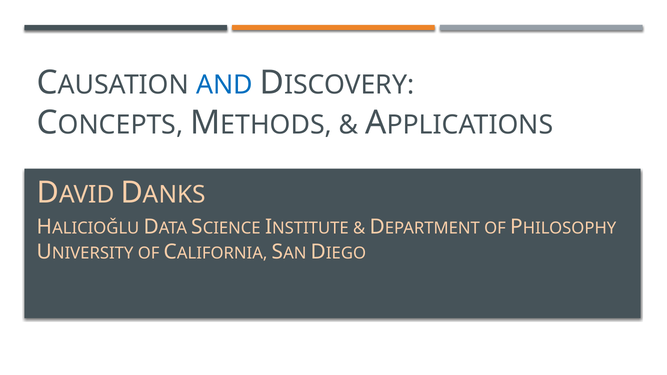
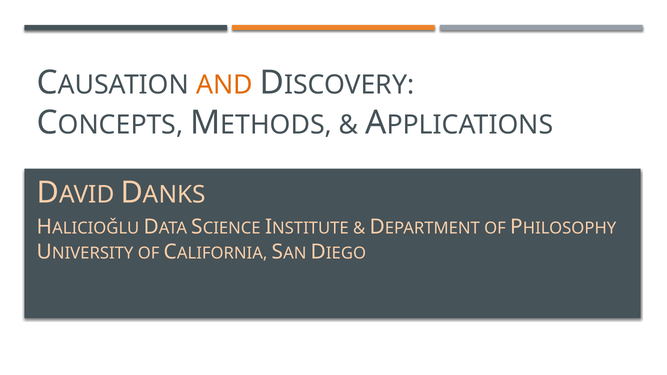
AND colour: blue -> orange
